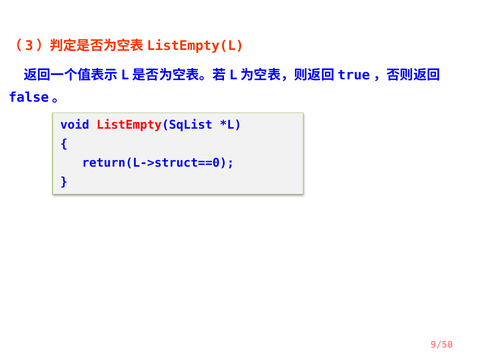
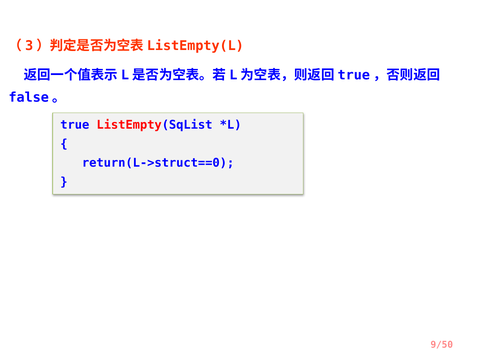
void: void -> true
